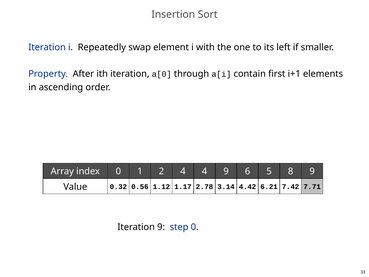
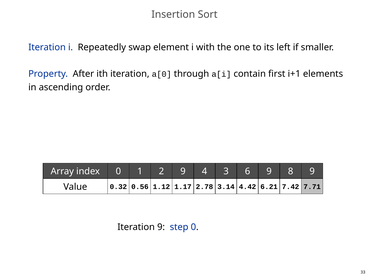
2 4: 4 -> 9
4 9: 9 -> 3
6 5: 5 -> 9
